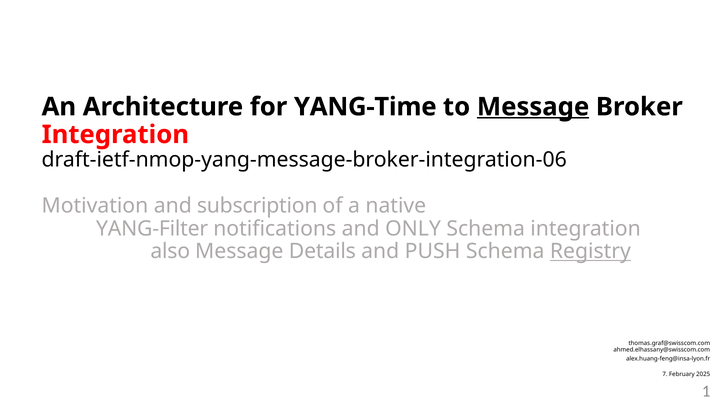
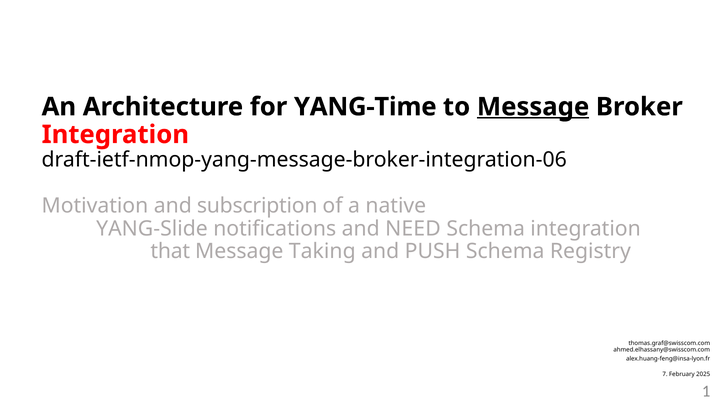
YANG-Filter: YANG-Filter -> YANG-Slide
ONLY: ONLY -> NEED
also: also -> that
Details: Details -> Taking
Registry underline: present -> none
